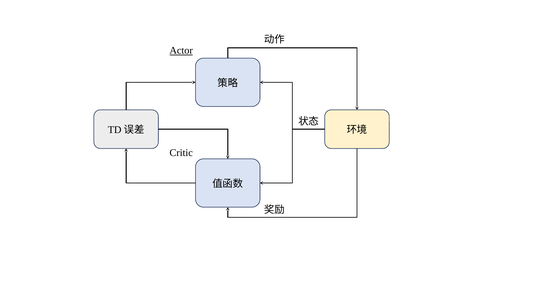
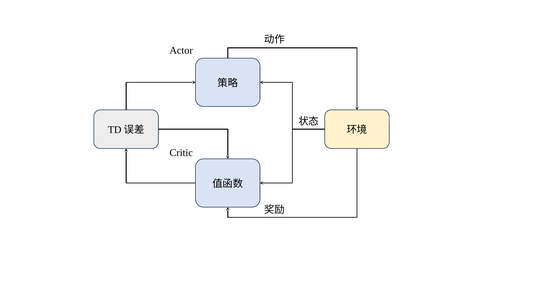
Actor underline: present -> none
